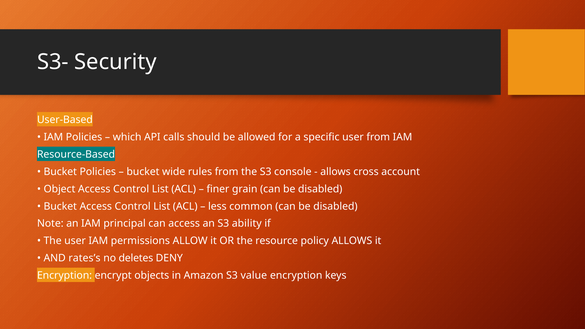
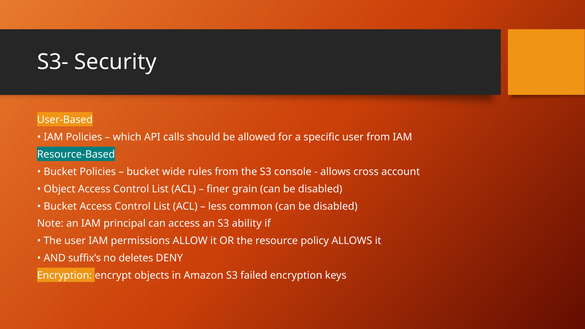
rates’s: rates’s -> suffix’s
value: value -> failed
